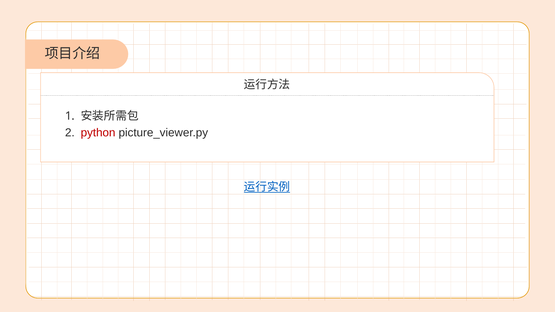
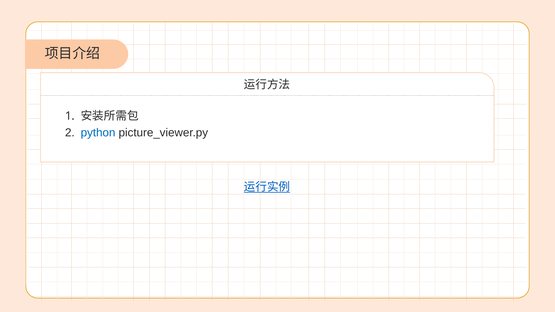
python colour: red -> blue
